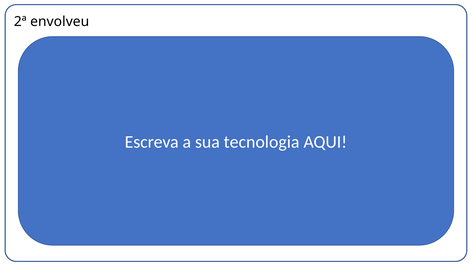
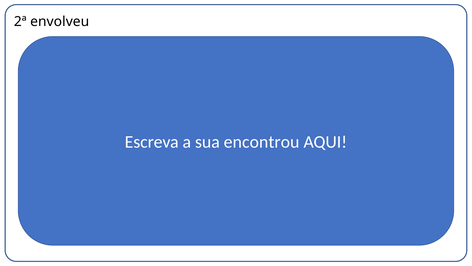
tecnologia: tecnologia -> encontrou
